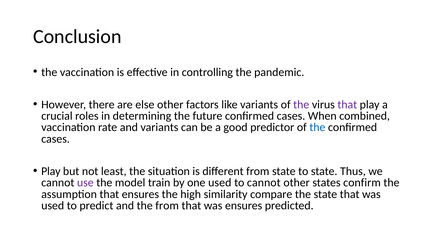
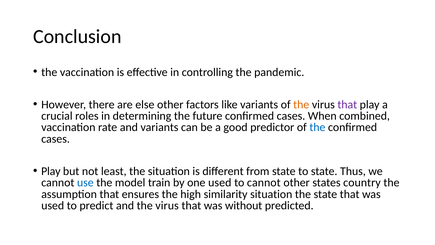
the at (301, 104) colour: purple -> orange
use colour: purple -> blue
confirm: confirm -> country
similarity compare: compare -> situation
and the from: from -> virus
was ensures: ensures -> without
